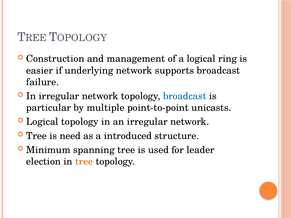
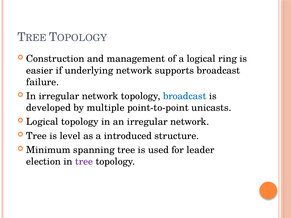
particular: particular -> developed
need: need -> level
tree at (84, 162) colour: orange -> purple
